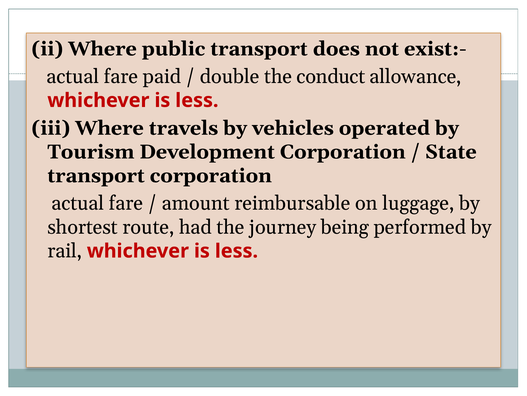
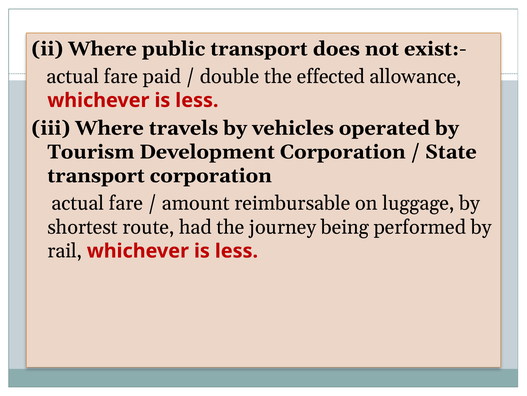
conduct: conduct -> effected
